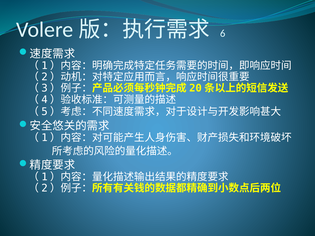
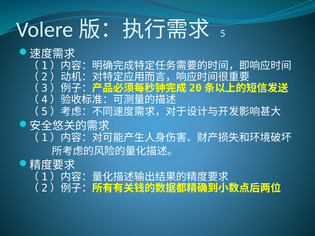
6: 6 -> 5
